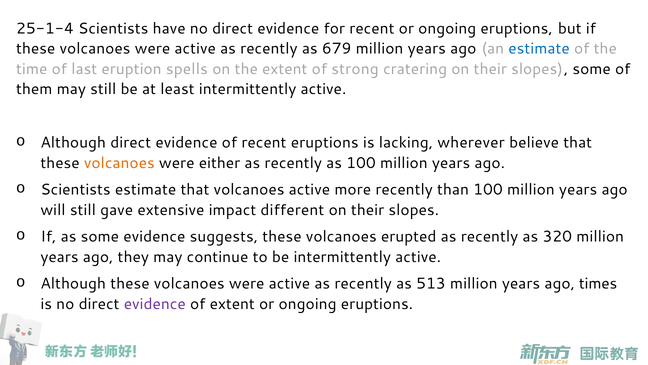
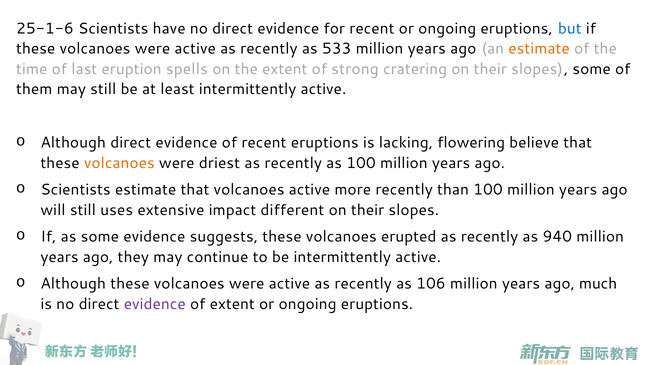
25-1-4: 25-1-4 -> 25-1-6
but colour: black -> blue
679: 679 -> 533
estimate at (539, 49) colour: blue -> orange
wherever: wherever -> flowering
either: either -> driest
gave: gave -> uses
320: 320 -> 940
513: 513 -> 106
times: times -> much
